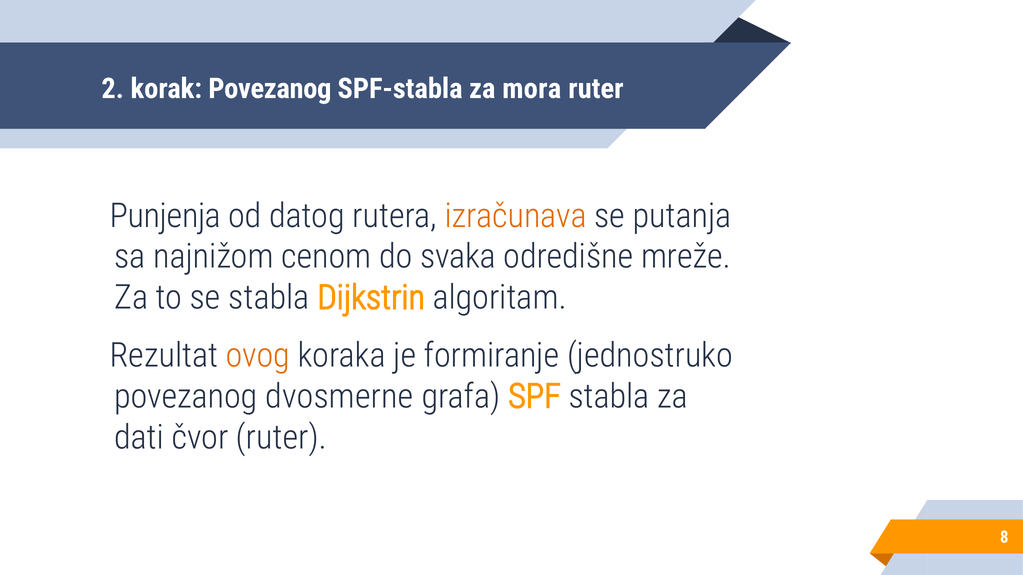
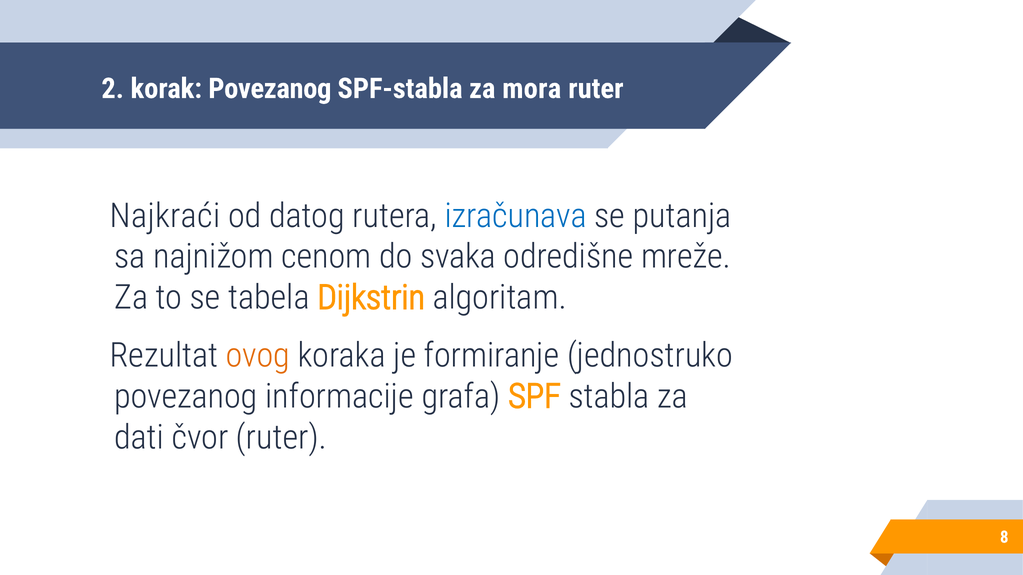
Punjenja: Punjenja -> Najkraći
izračunava colour: orange -> blue
se stabla: stabla -> tabela
dvosmerne: dvosmerne -> informacije
